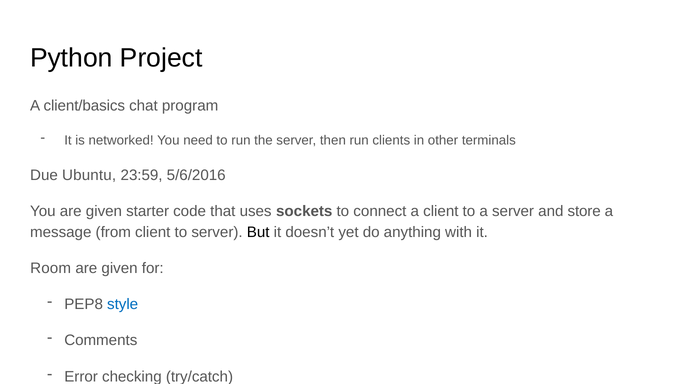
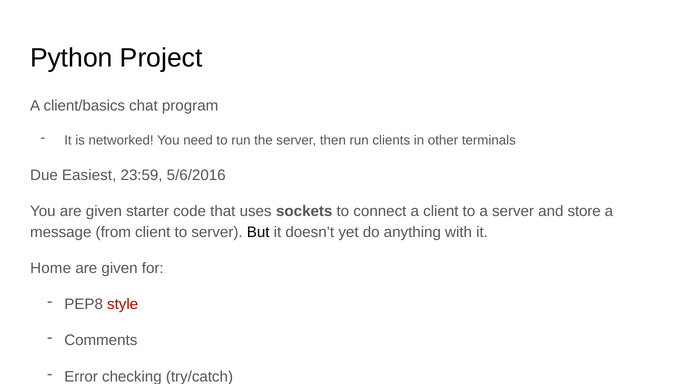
Ubuntu: Ubuntu -> Easiest
Room: Room -> Home
style colour: blue -> red
